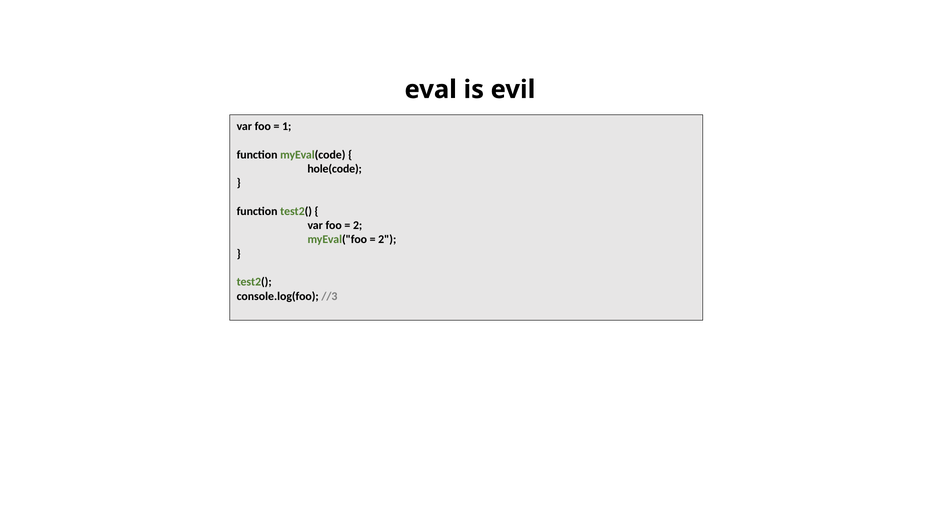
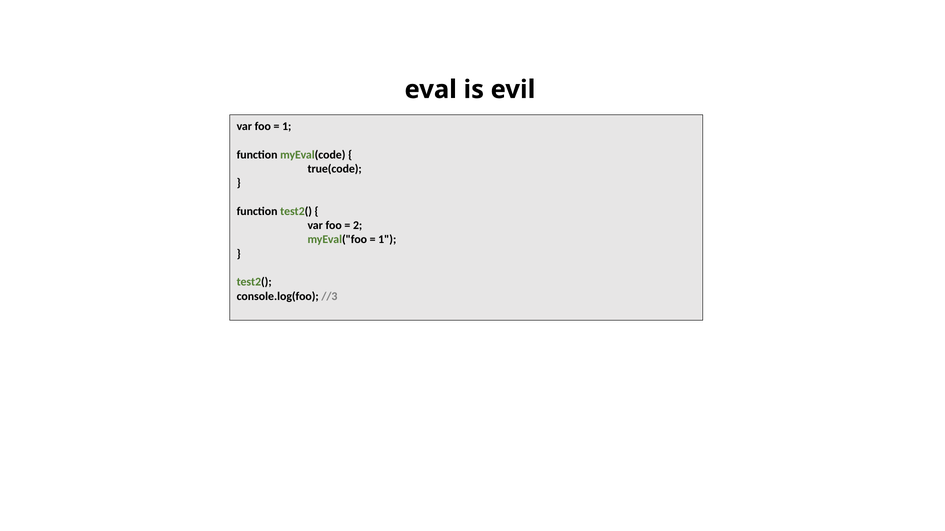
hole(code: hole(code -> true(code
2 at (387, 240): 2 -> 1
